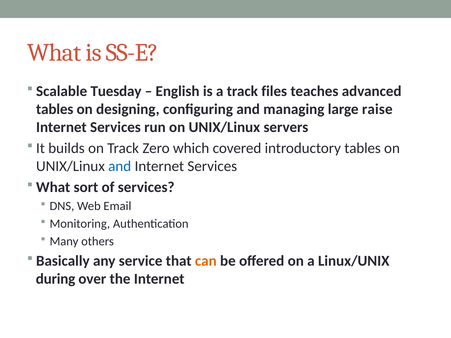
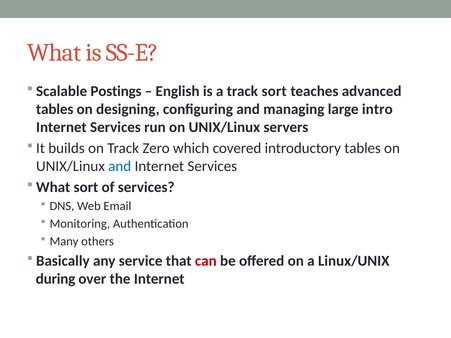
Tuesday: Tuesday -> Postings
track files: files -> sort
raise: raise -> intro
can colour: orange -> red
